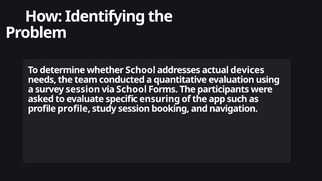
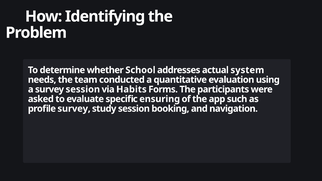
devices: devices -> system
via School: School -> Habits
profile profile: profile -> survey
